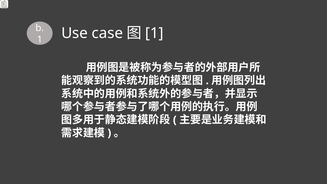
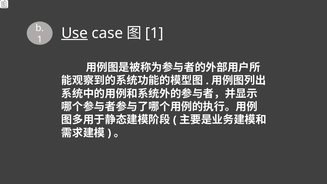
Use underline: none -> present
